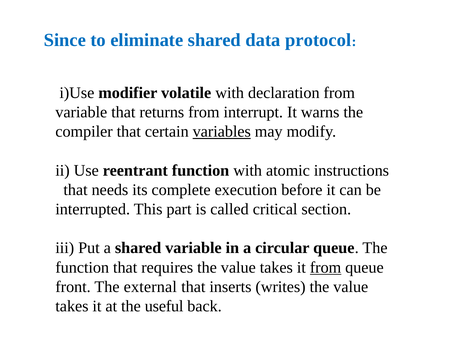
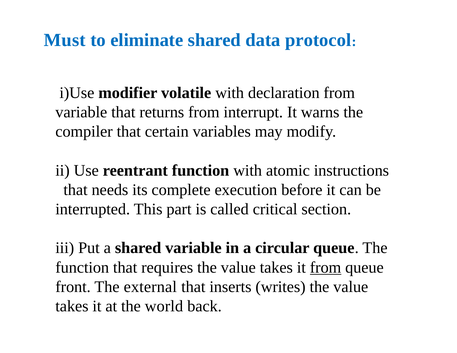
Since: Since -> Must
variables underline: present -> none
useful: useful -> world
